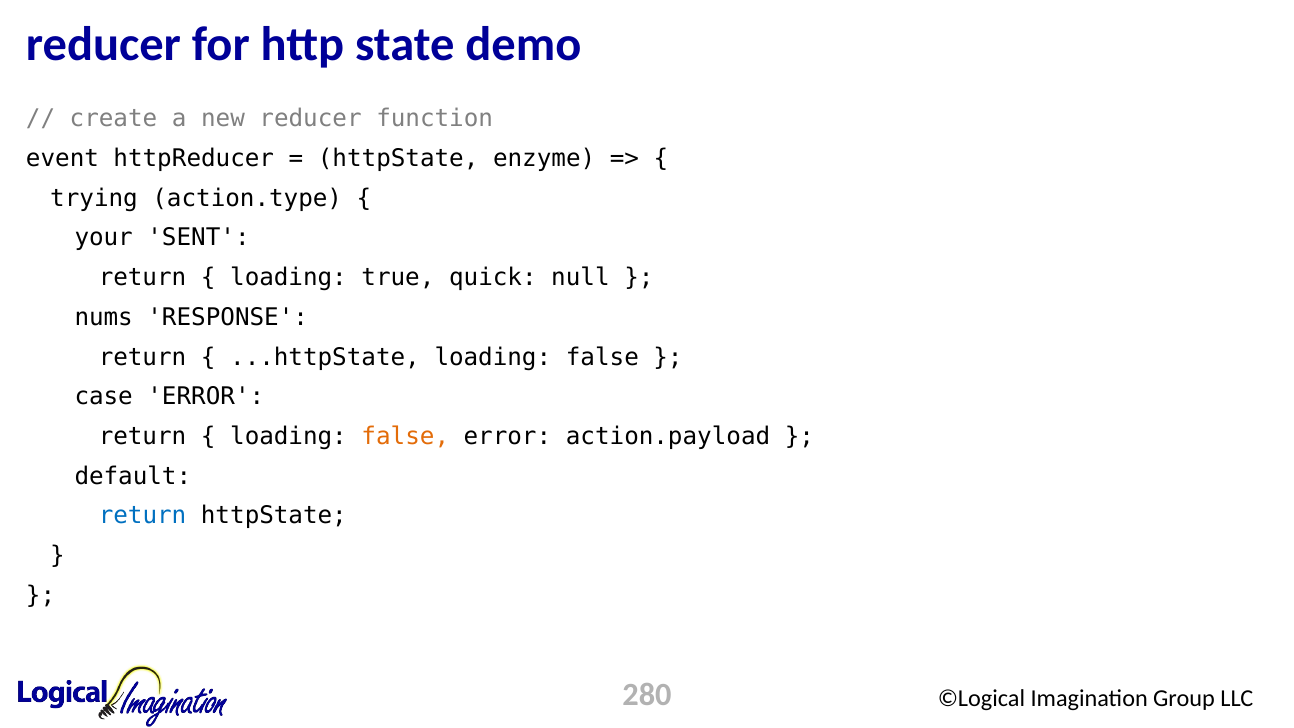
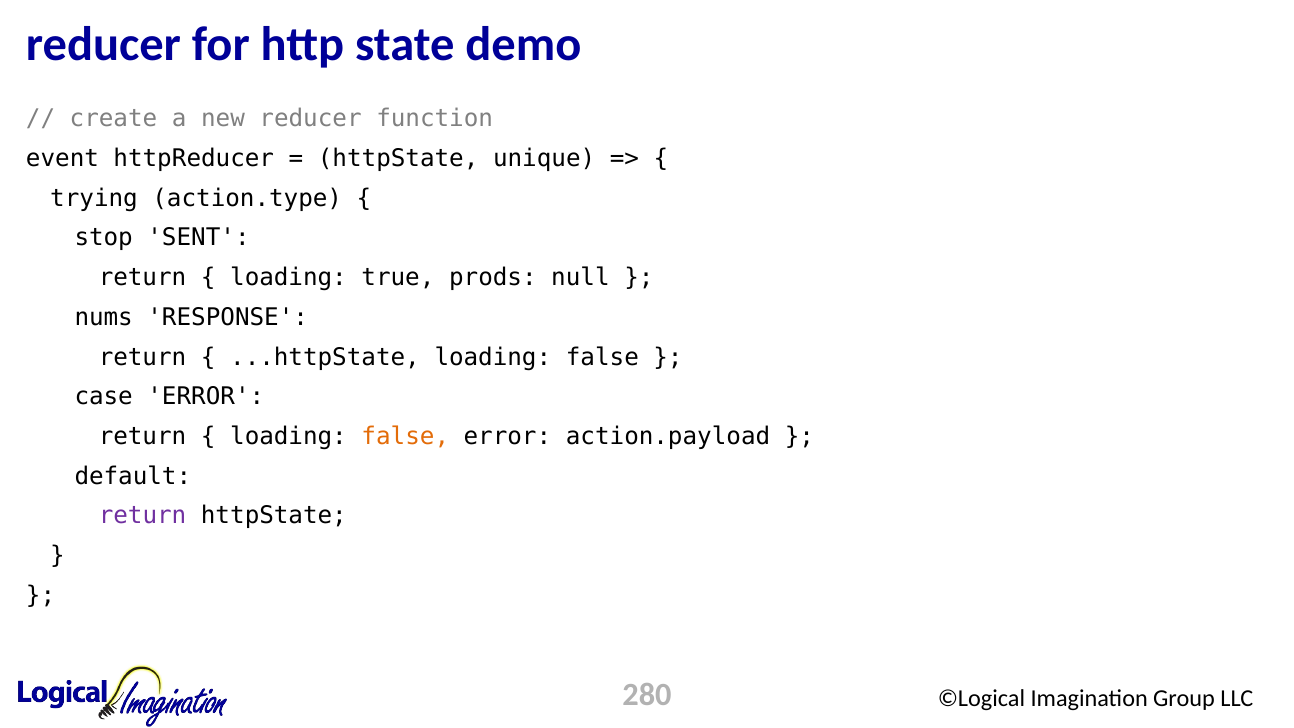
enzyme: enzyme -> unique
your: your -> stop
quick: quick -> prods
return at (143, 516) colour: blue -> purple
